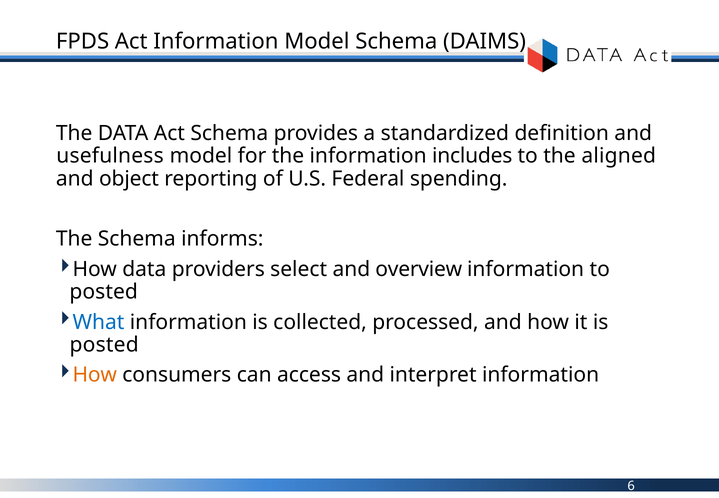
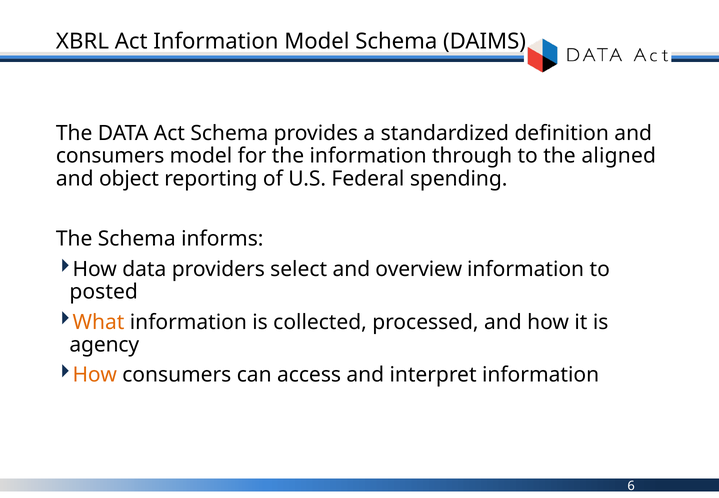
FPDS: FPDS -> XBRL
usefulness at (110, 156): usefulness -> consumers
includes: includes -> through
What colour: blue -> orange
posted at (104, 345): posted -> agency
